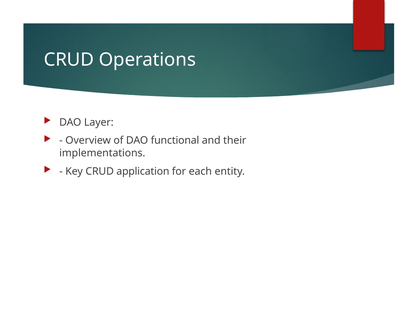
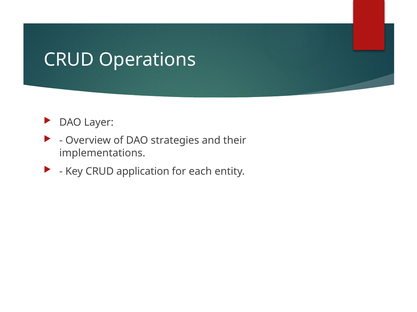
functional: functional -> strategies
